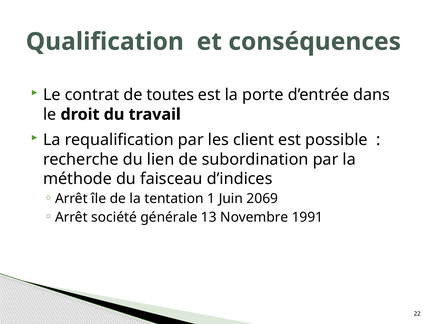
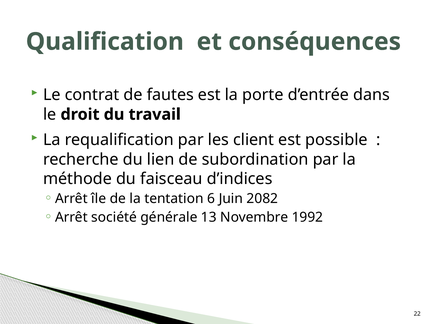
toutes: toutes -> fautes
1: 1 -> 6
2069: 2069 -> 2082
1991: 1991 -> 1992
